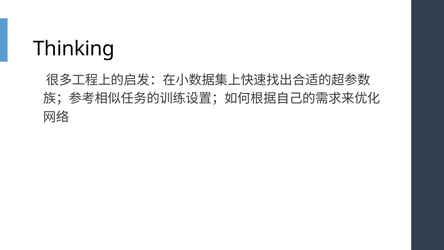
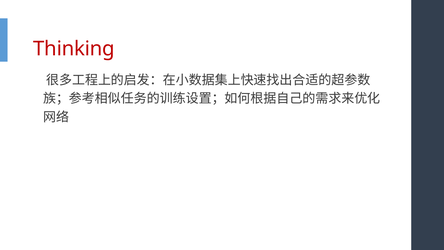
Thinking colour: black -> red
